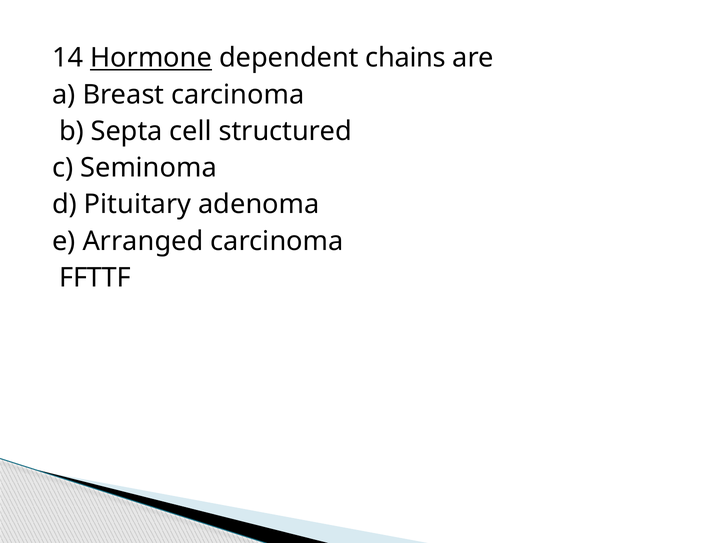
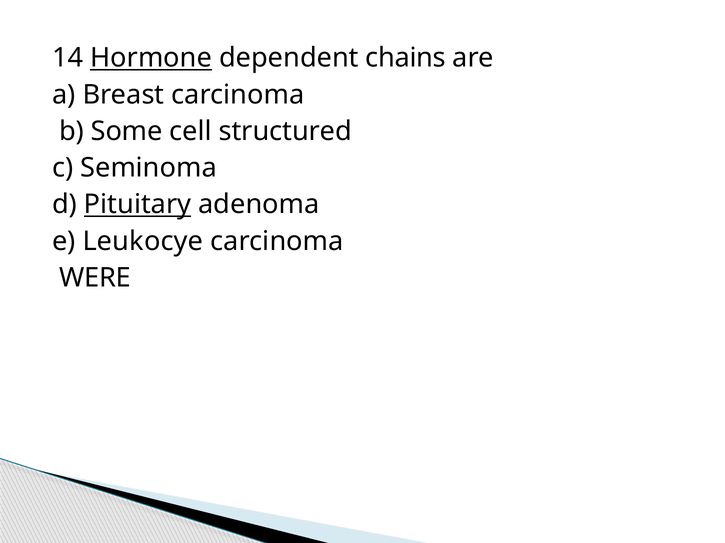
Septa: Septa -> Some
Pituitary underline: none -> present
Arranged: Arranged -> Leukocye
FFTTF: FFTTF -> WERE
